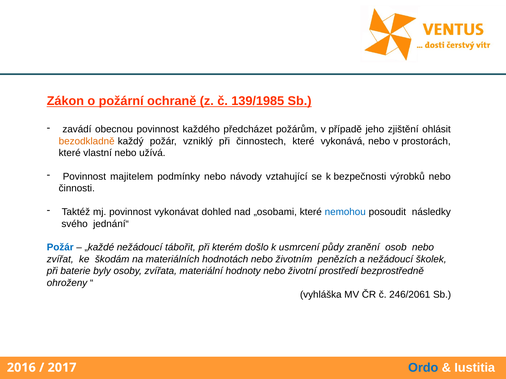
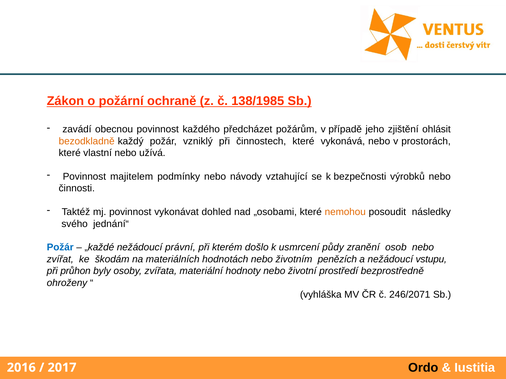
139/1985: 139/1985 -> 138/1985
nemohou colour: blue -> orange
tábořit: tábořit -> právní
školek: školek -> vstupu
baterie: baterie -> průhon
246/2061: 246/2061 -> 246/2071
Ordo colour: blue -> black
